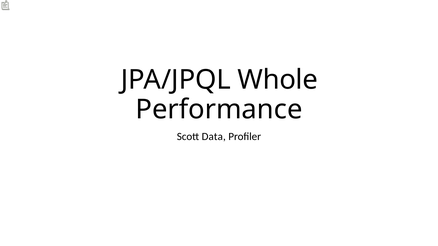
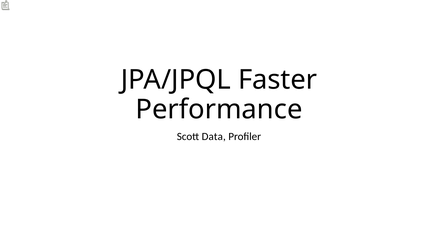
Whole: Whole -> Faster
